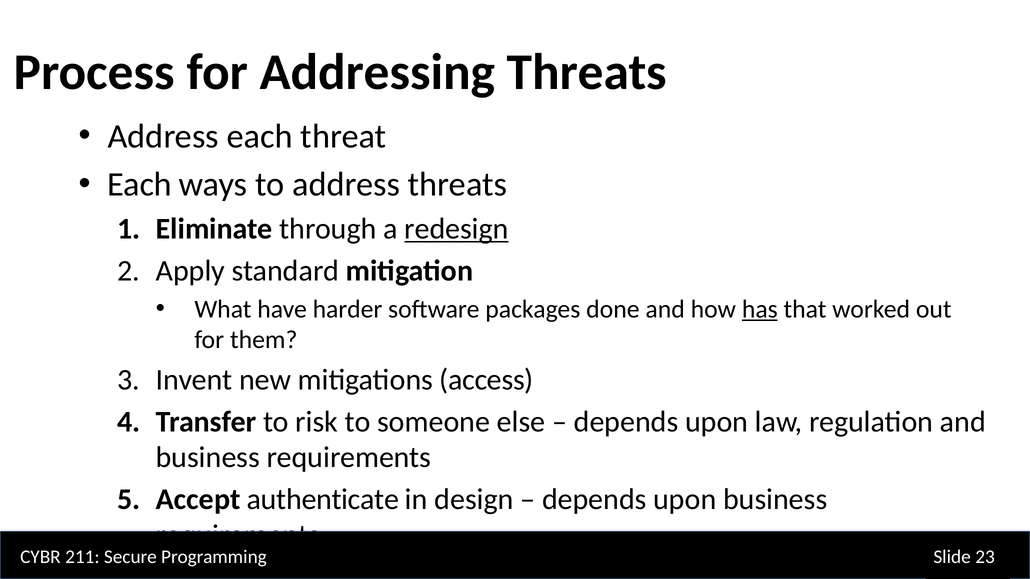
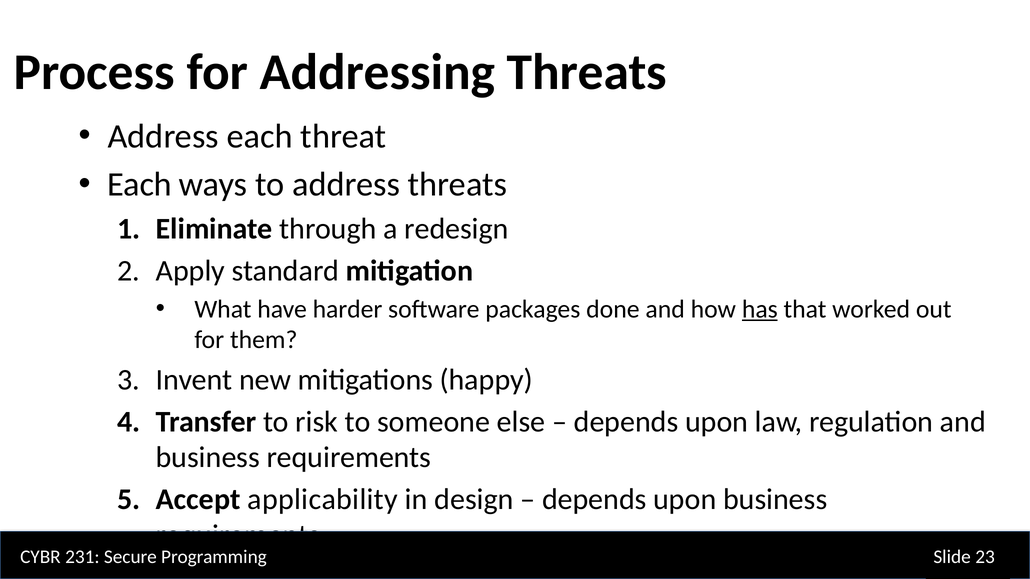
redesign underline: present -> none
access: access -> happy
authenticate: authenticate -> applicability
211: 211 -> 231
